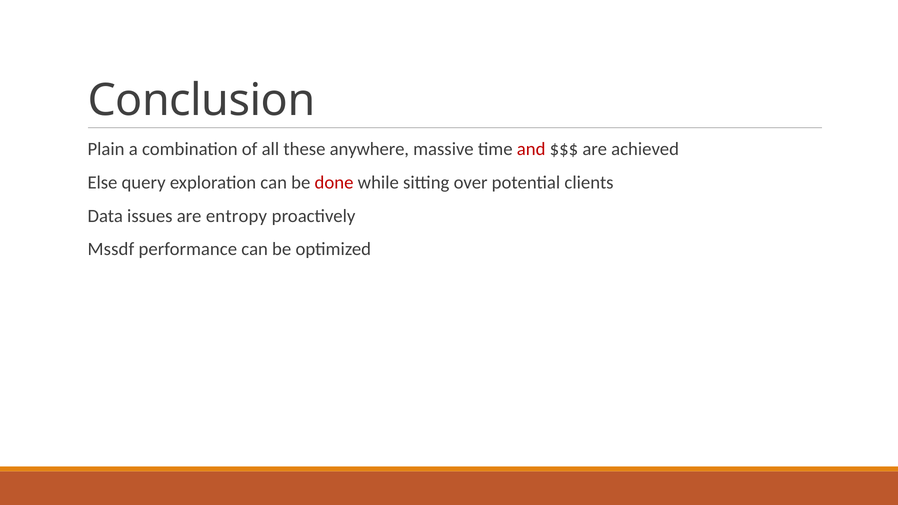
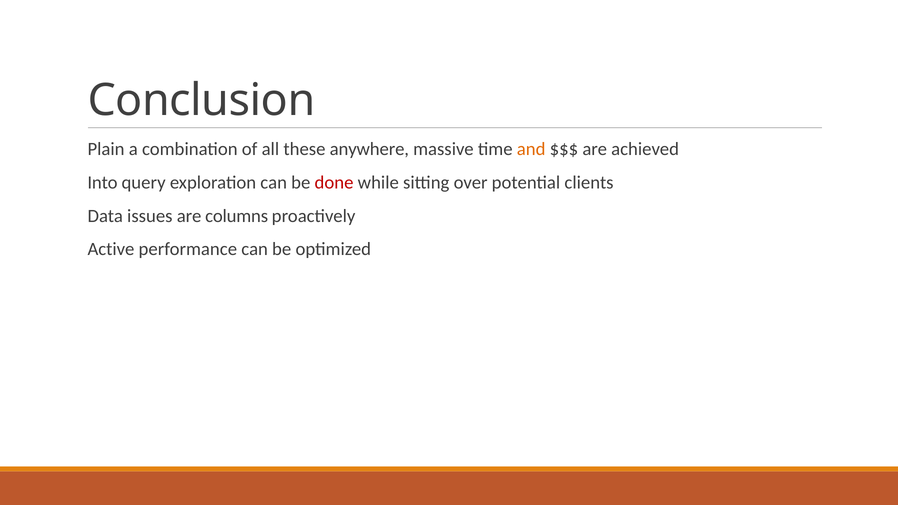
and colour: red -> orange
Else: Else -> Into
entropy: entropy -> columns
Mssdf: Mssdf -> Active
